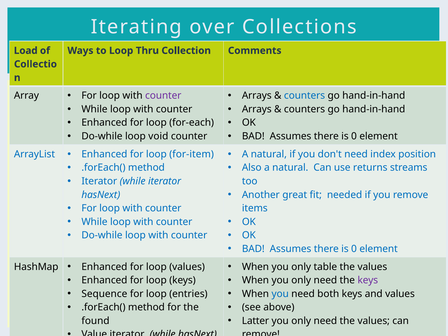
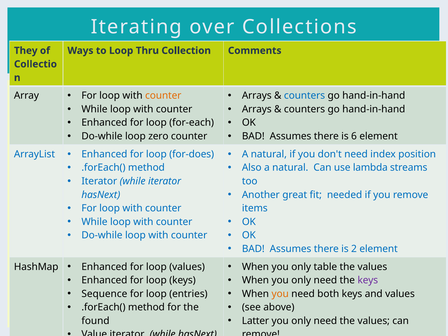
Load: Load -> They
counter at (163, 96) colour: purple -> orange
void: void -> zero
0 at (354, 136): 0 -> 6
for-item: for-item -> for-does
returns: returns -> lambda
0 at (354, 249): 0 -> 2
you at (280, 294) colour: blue -> orange
